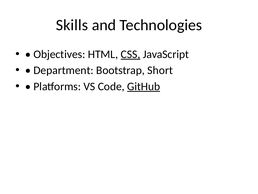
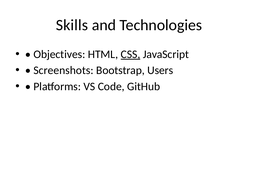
Department: Department -> Screenshots
Short: Short -> Users
GitHub underline: present -> none
